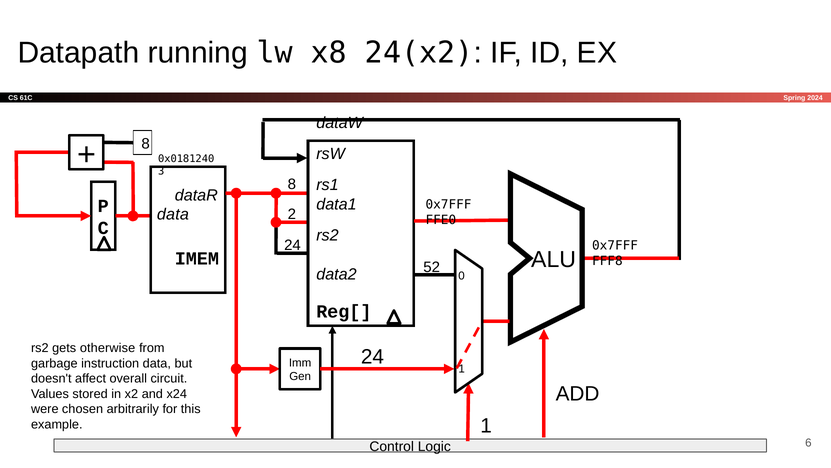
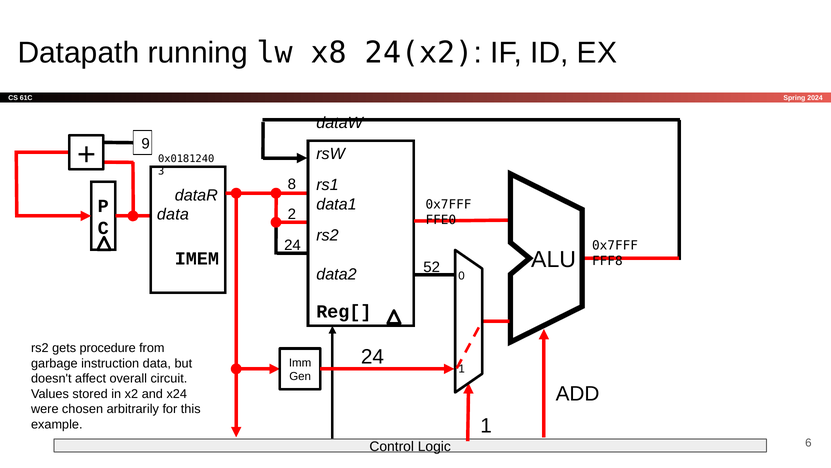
8 at (146, 143): 8 -> 9
otherwise: otherwise -> procedure
